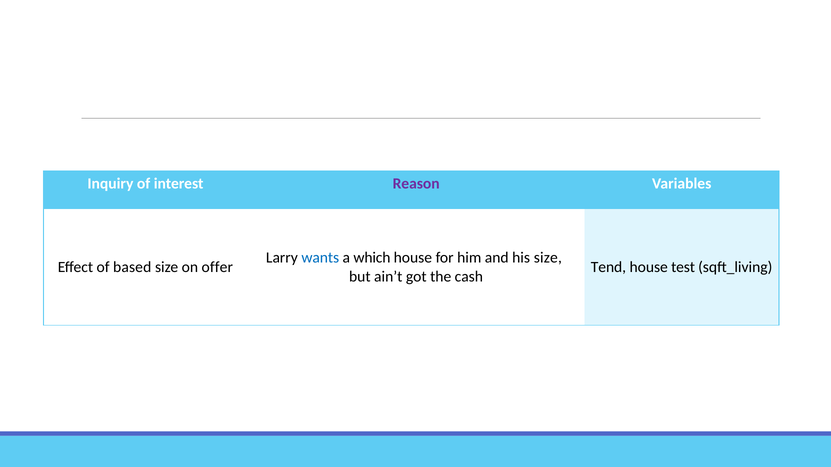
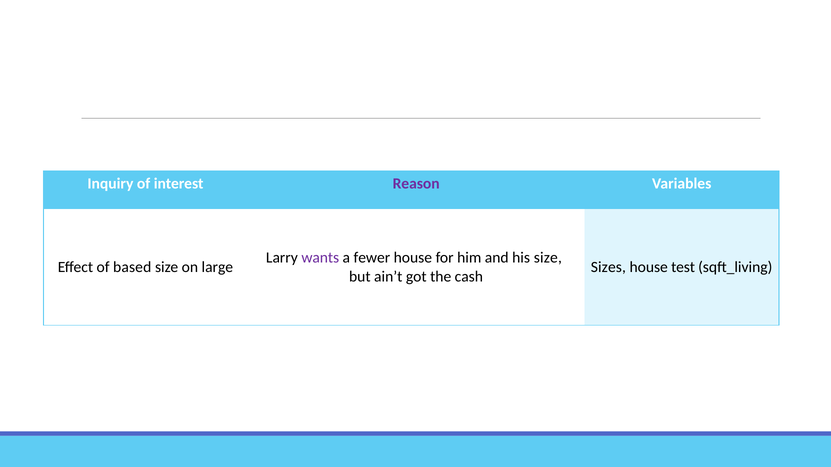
wants colour: blue -> purple
which: which -> fewer
offer: offer -> large
Tend: Tend -> Sizes
